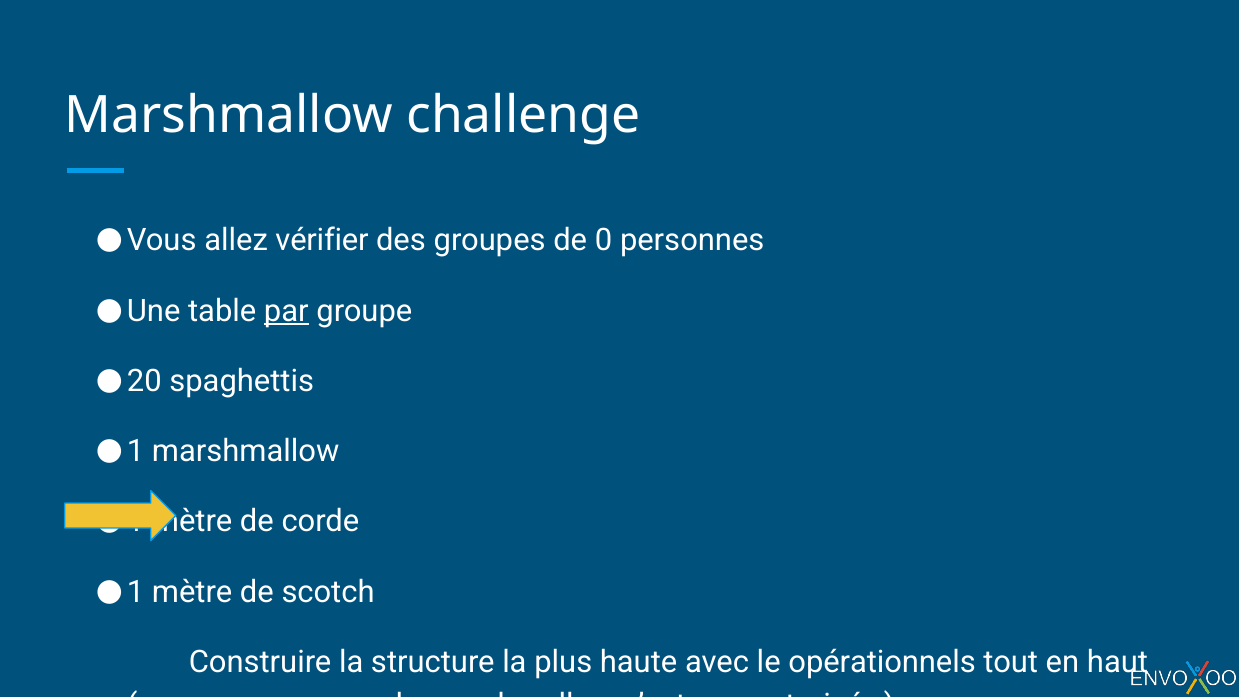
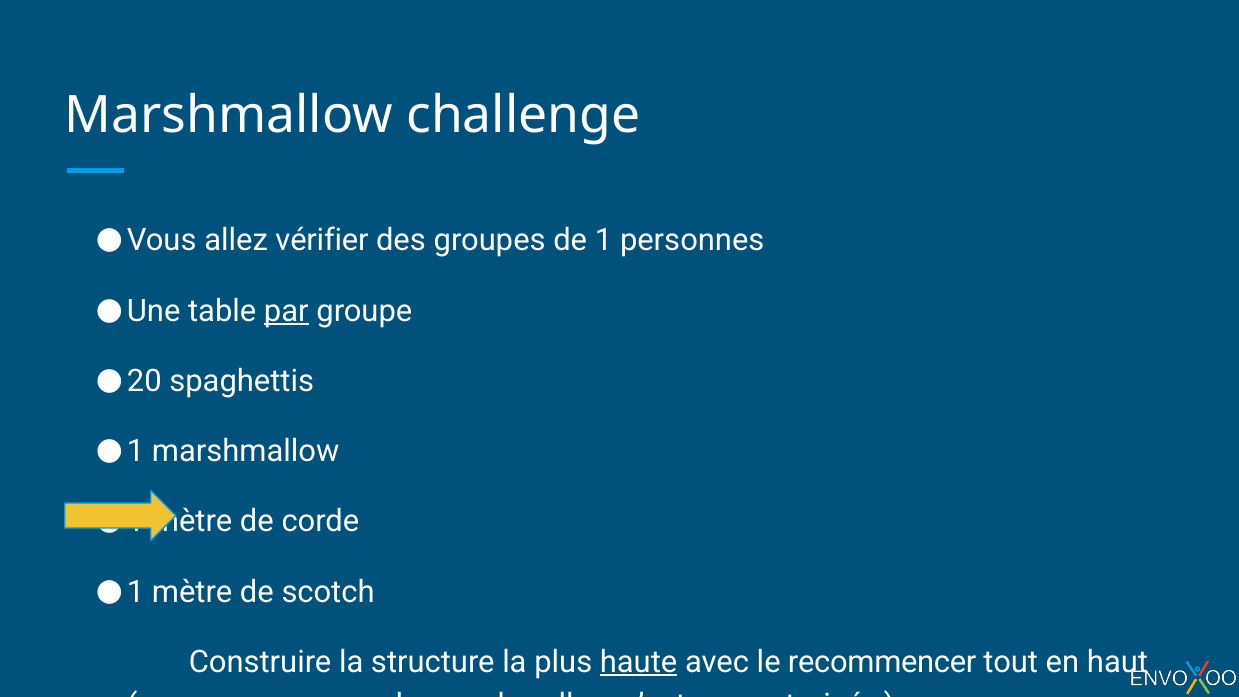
0: 0 -> 1
haute underline: none -> present
opérationnels: opérationnels -> recommencer
